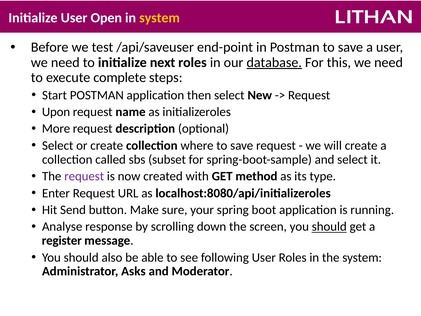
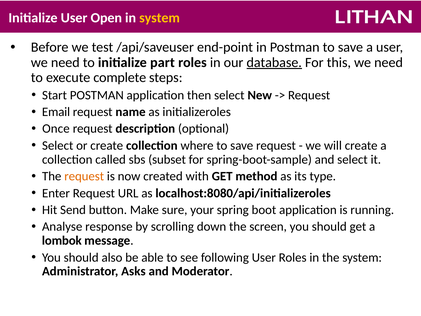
next: next -> part
Upon: Upon -> Email
More: More -> Once
request at (84, 176) colour: purple -> orange
should at (329, 227) underline: present -> none
register: register -> lombok
